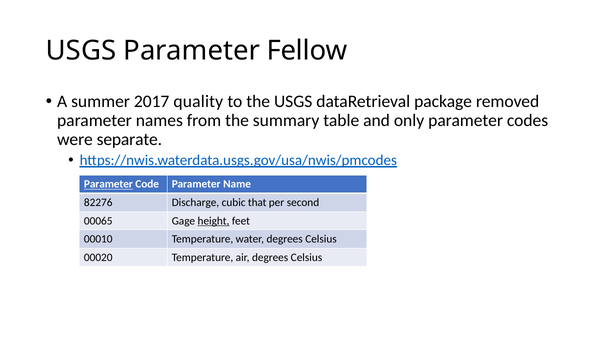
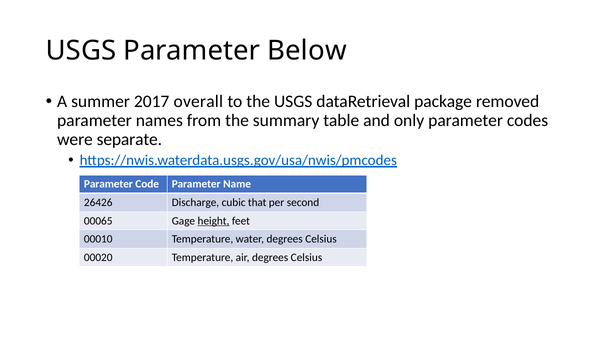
Fellow: Fellow -> Below
quality: quality -> overall
Parameter at (108, 184) underline: present -> none
82276: 82276 -> 26426
